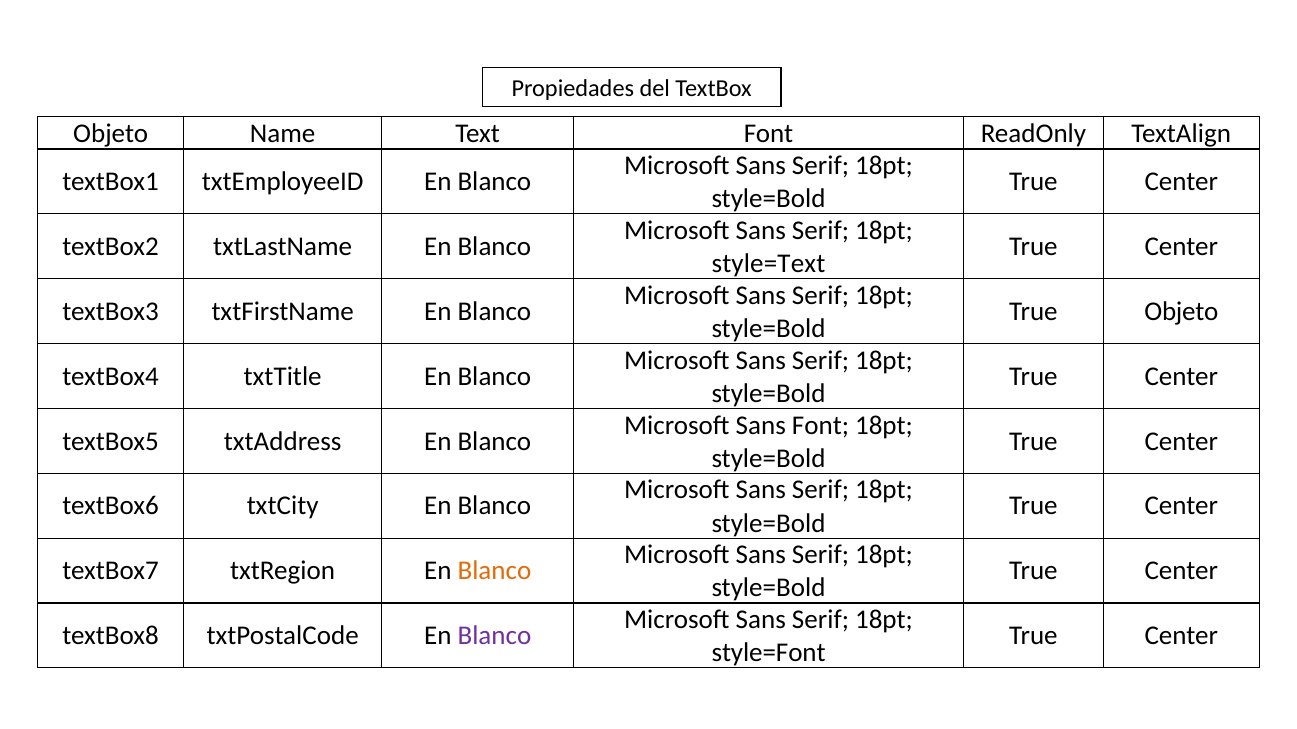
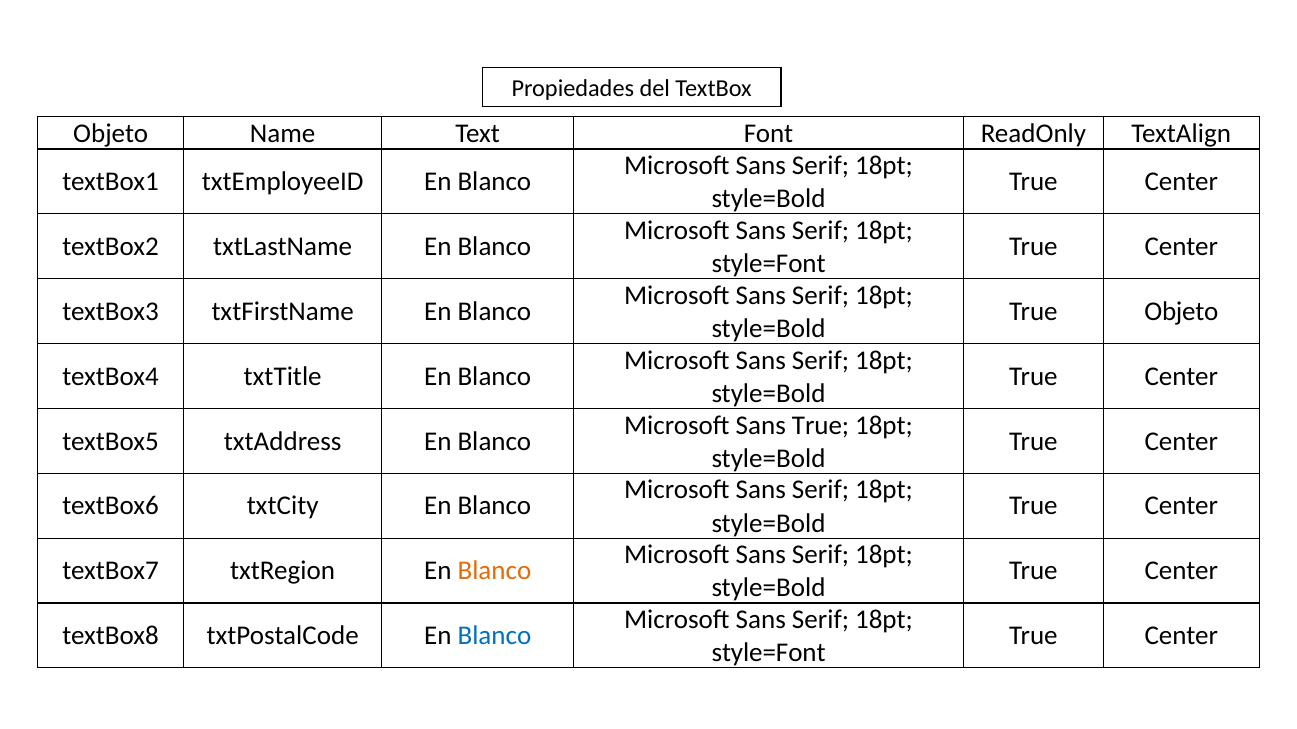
style=Text at (768, 264): style=Text -> style=Font
Sans Font: Font -> True
Blanco at (494, 636) colour: purple -> blue
